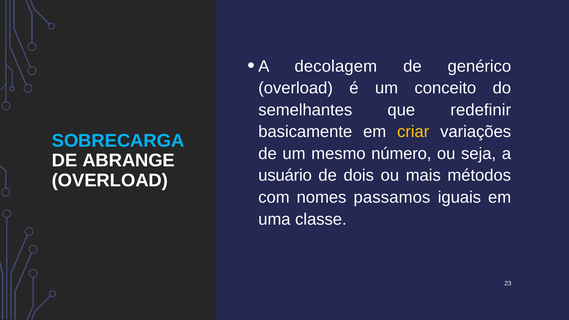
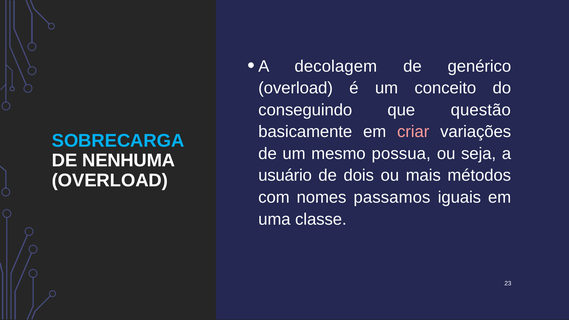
semelhantes: semelhantes -> conseguindo
redefinir: redefinir -> questão
criar colour: yellow -> pink
número: número -> possua
ABRANGE: ABRANGE -> NENHUMA
